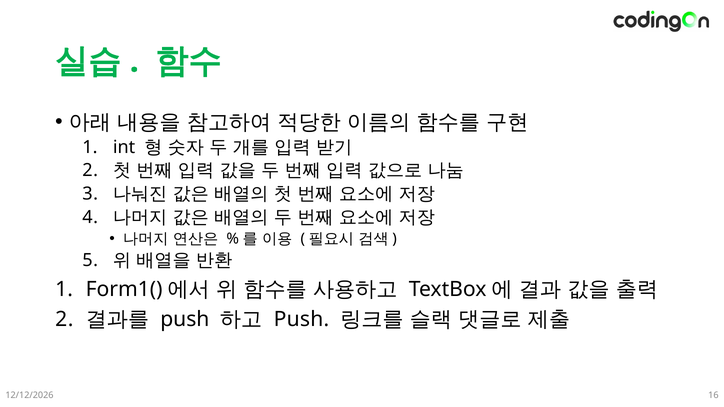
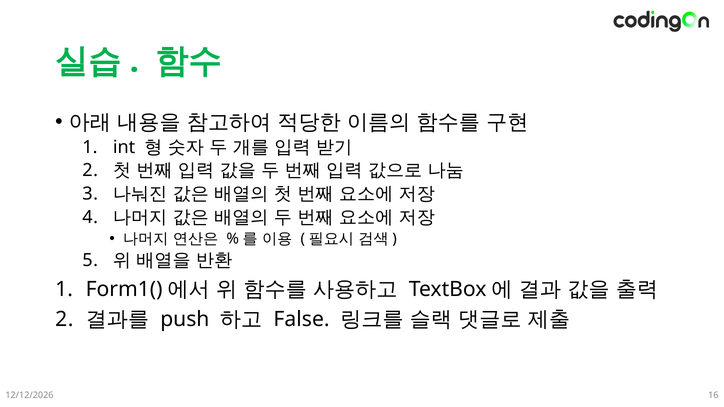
Push at (301, 320): Push -> False
